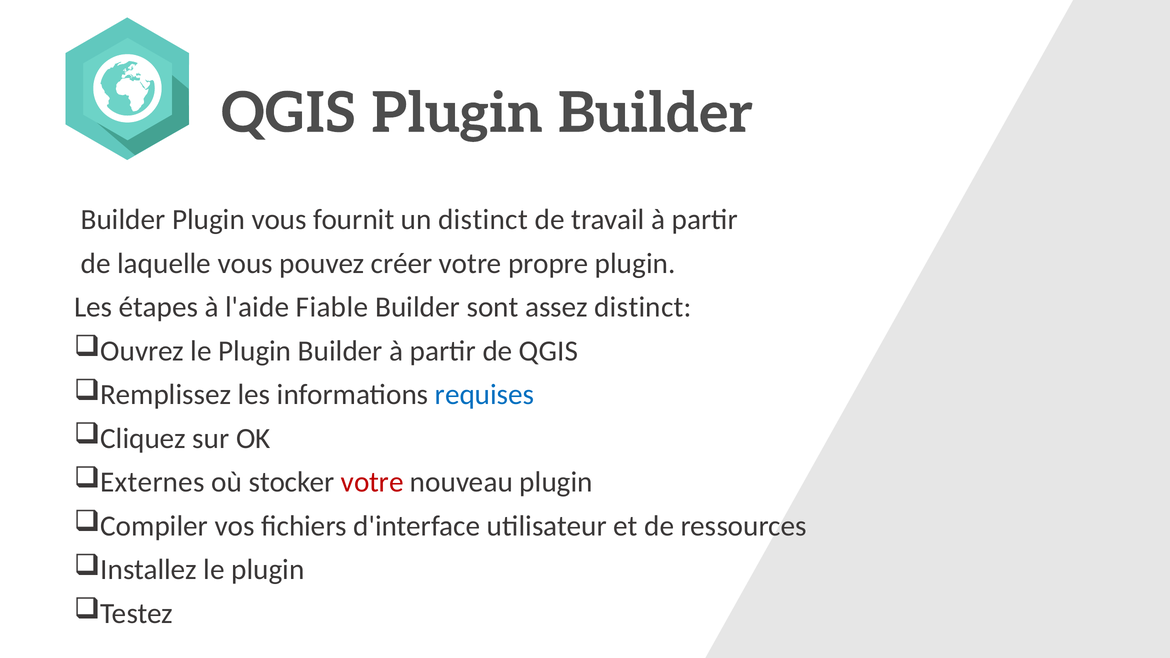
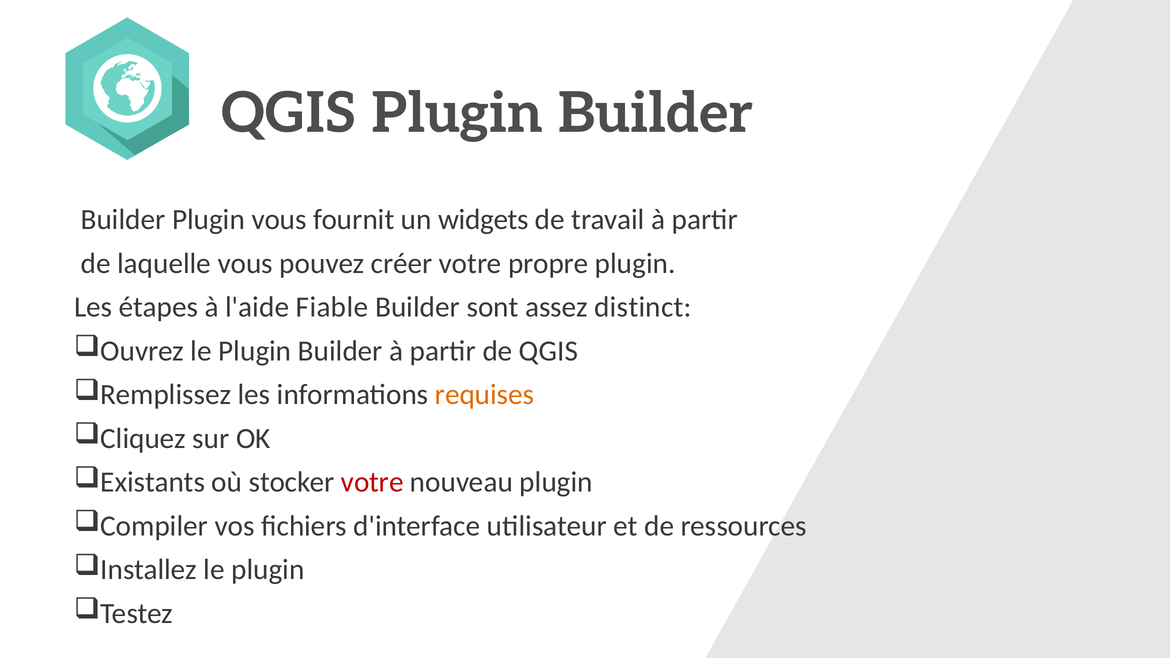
un distinct: distinct -> widgets
requises colour: blue -> orange
Externes: Externes -> Existants
